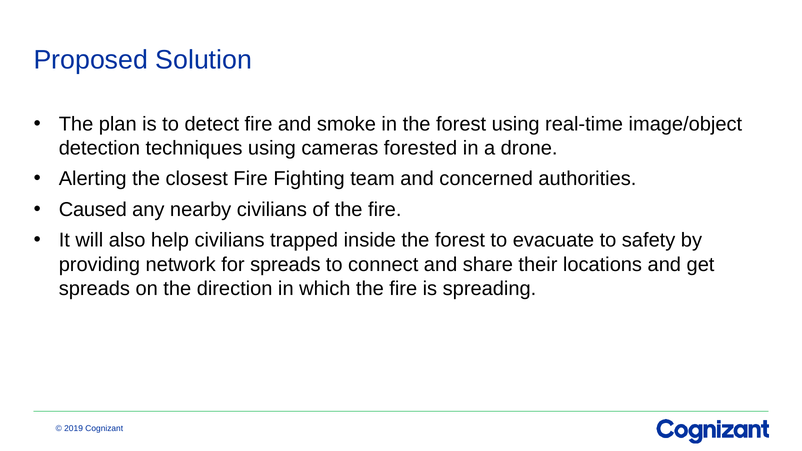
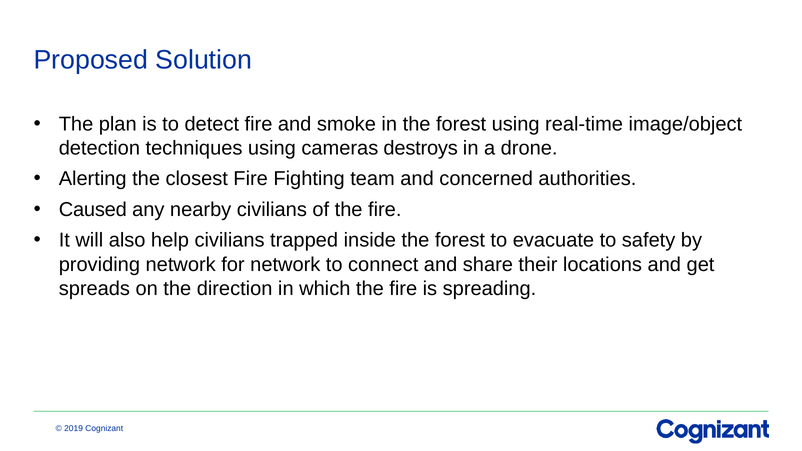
forested: forested -> destroys
for spreads: spreads -> network
